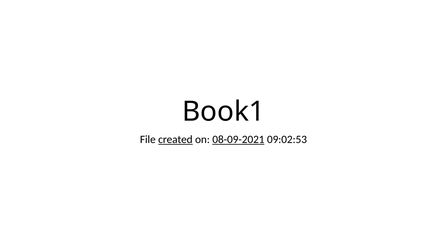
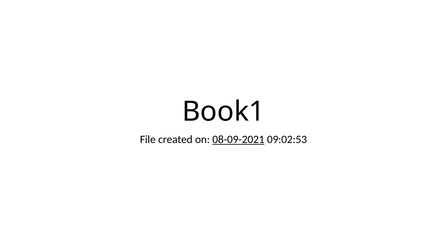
created underline: present -> none
